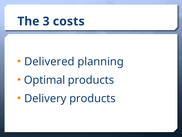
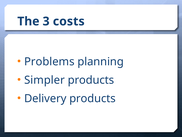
Delivered: Delivered -> Problems
Optimal: Optimal -> Simpler
